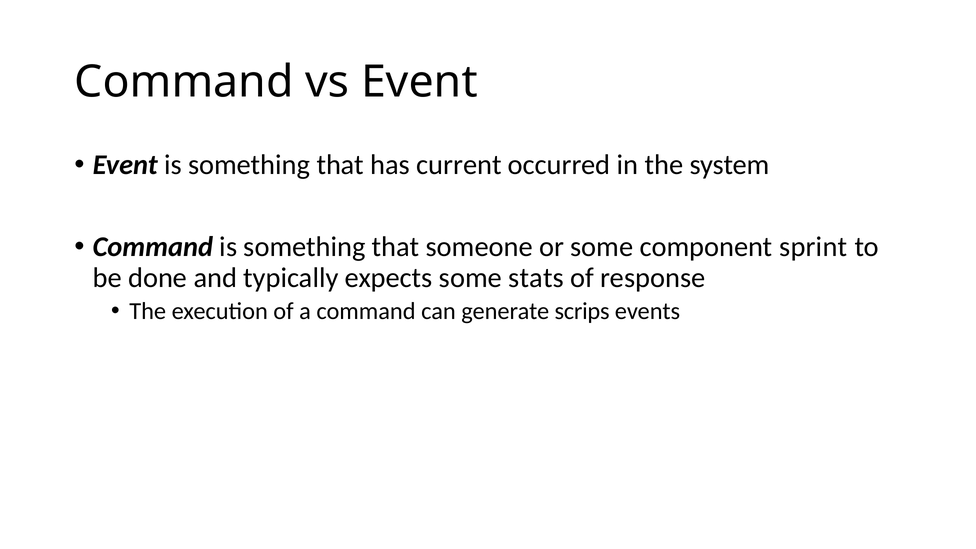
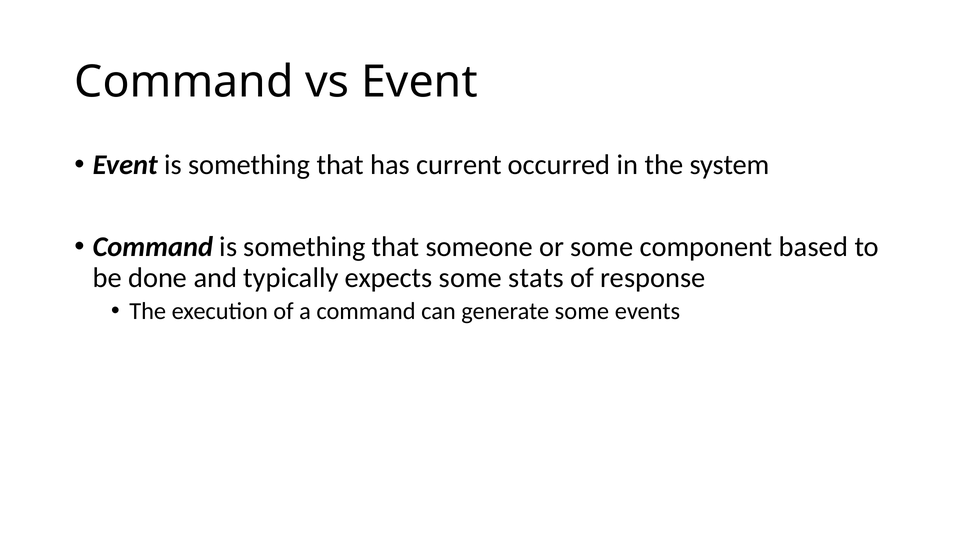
sprint: sprint -> based
generate scrips: scrips -> some
